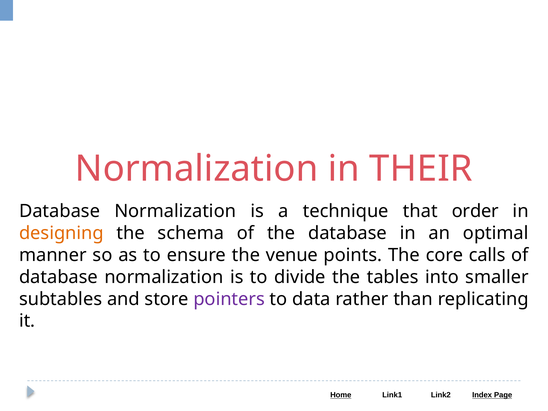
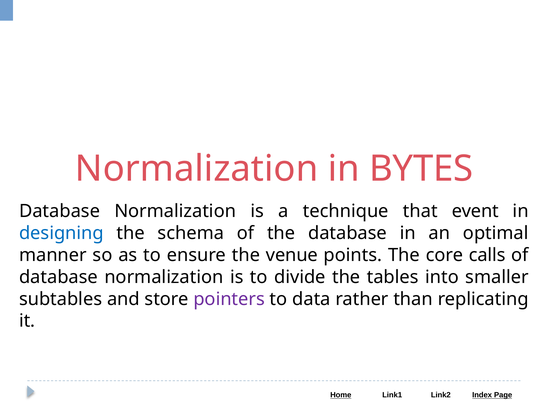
THEIR: THEIR -> BYTES
order: order -> event
designing colour: orange -> blue
